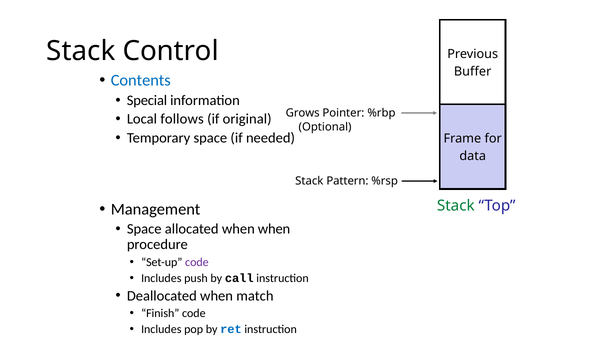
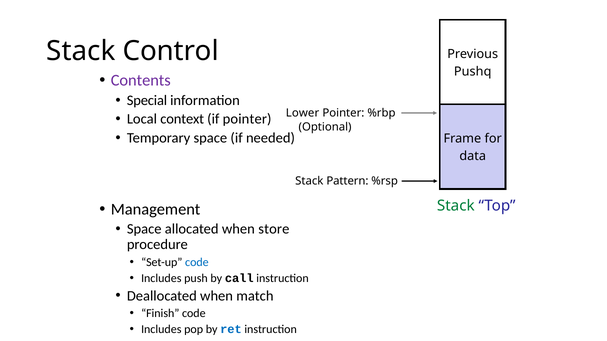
Buffer: Buffer -> Pushq
Contents colour: blue -> purple
Grows: Grows -> Lower
follows: follows -> context
if original: original -> pointer
when when: when -> store
code at (197, 262) colour: purple -> blue
